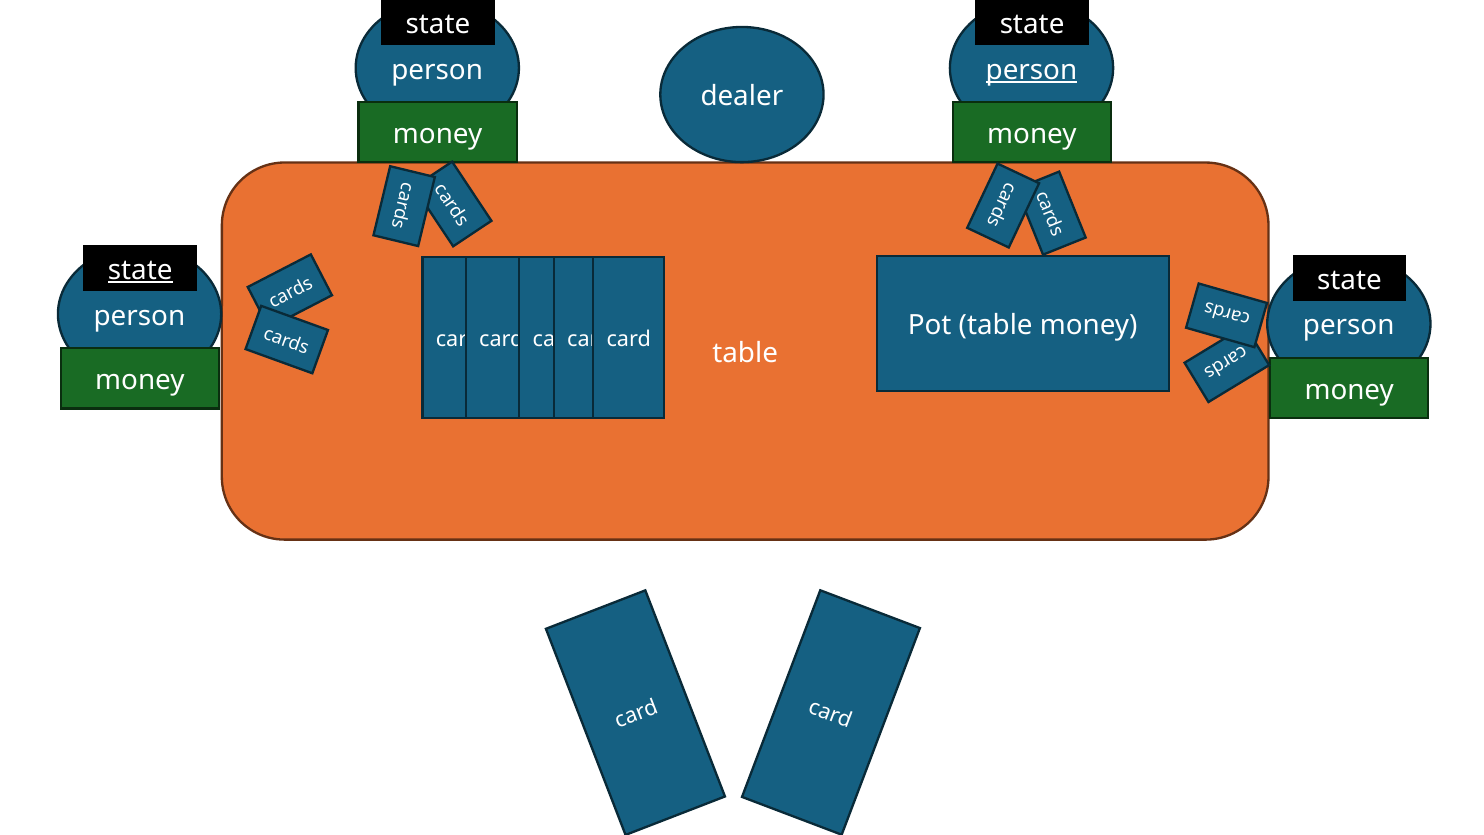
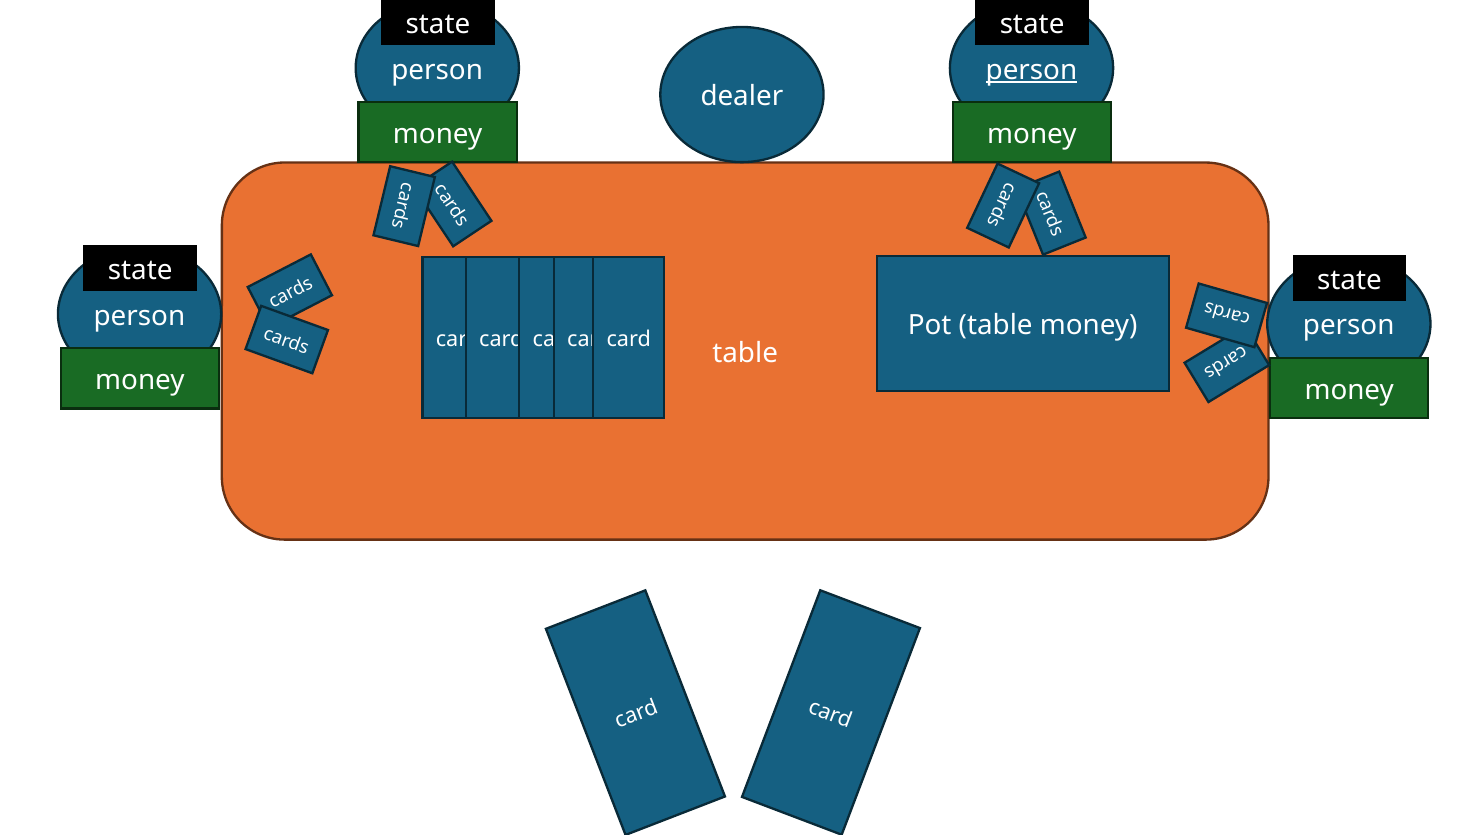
state at (140, 270) underline: present -> none
